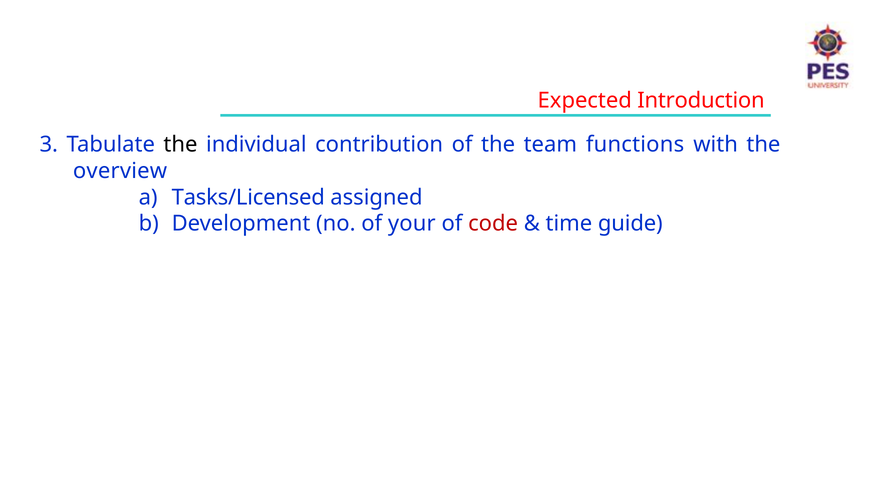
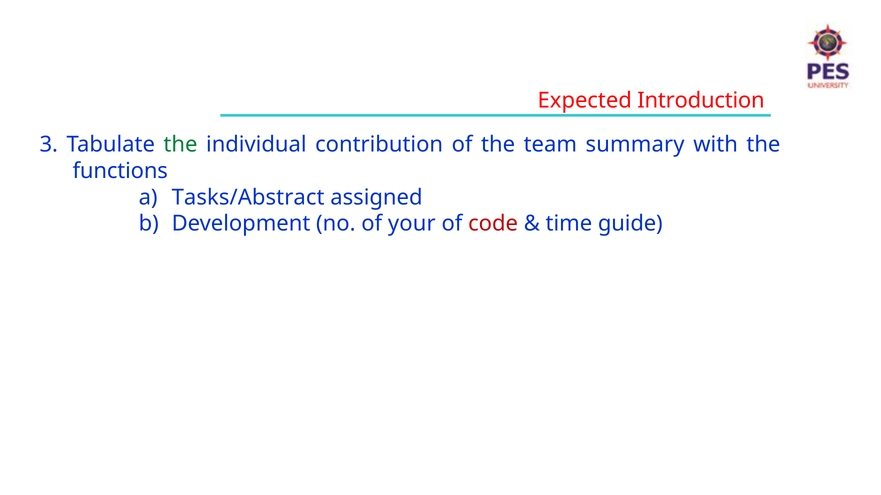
the at (180, 145) colour: black -> green
functions: functions -> summary
overview: overview -> functions
Tasks/Licensed: Tasks/Licensed -> Tasks/Abstract
